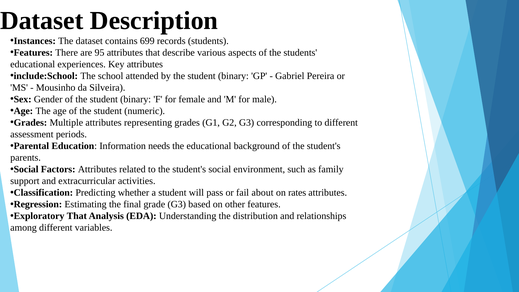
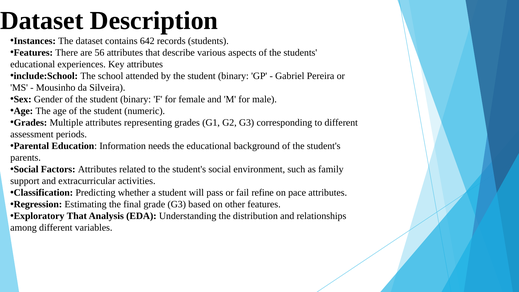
699: 699 -> 642
95: 95 -> 56
about: about -> refine
rates: rates -> pace
